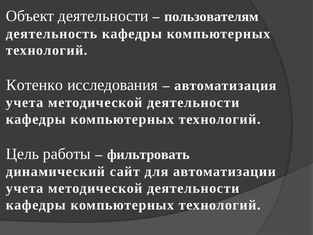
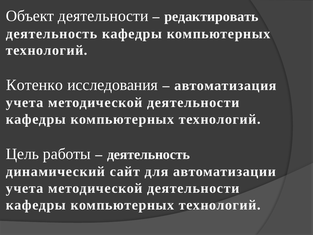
пользователям: пользователям -> редактировать
фильтровать at (148, 154): фильтровать -> деятельность
